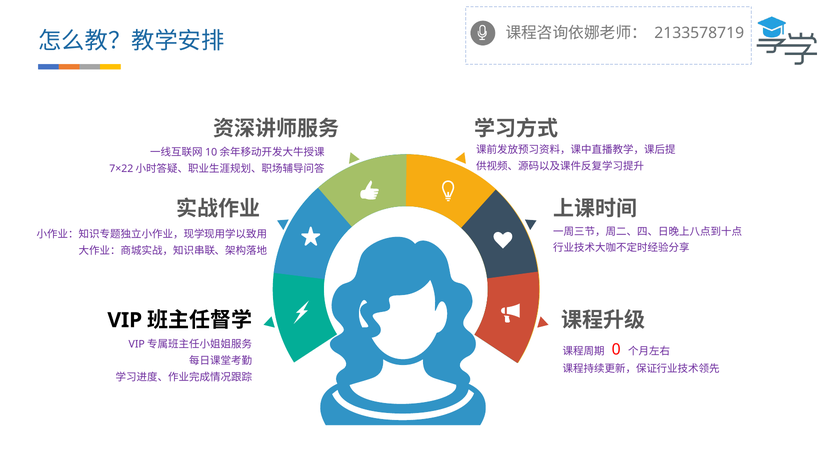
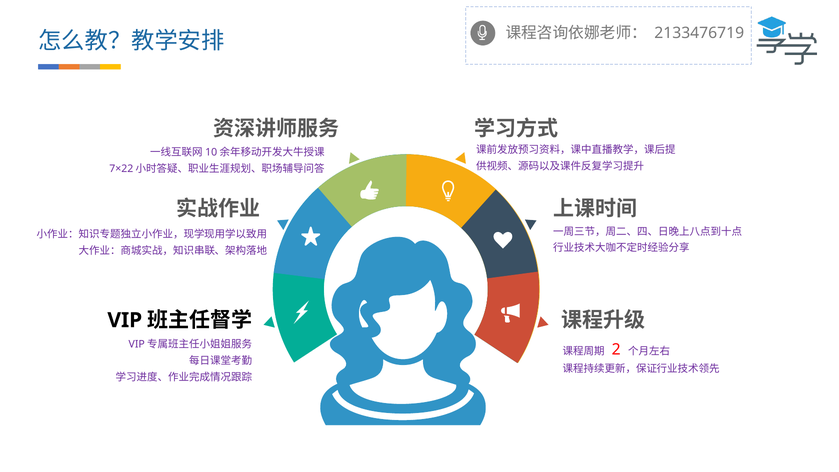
2133578719: 2133578719 -> 2133476719
0: 0 -> 2
